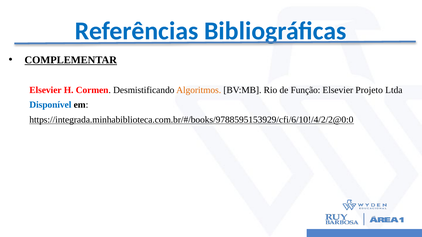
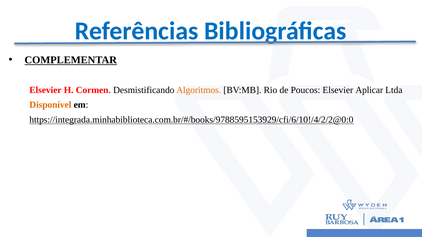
Função: Função -> Poucos
Projeto: Projeto -> Aplicar
Disponível colour: blue -> orange
